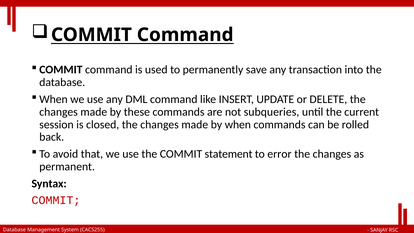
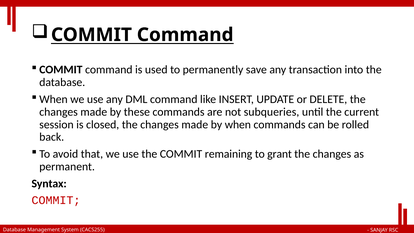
statement: statement -> remaining
error: error -> grant
